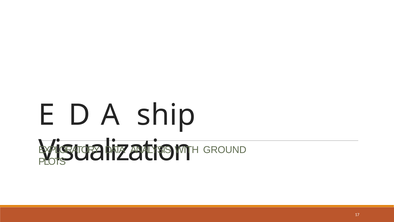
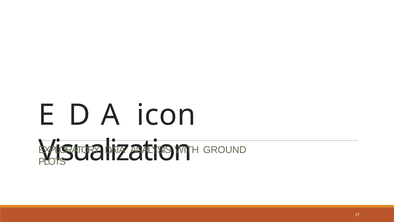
ship: ship -> icon
